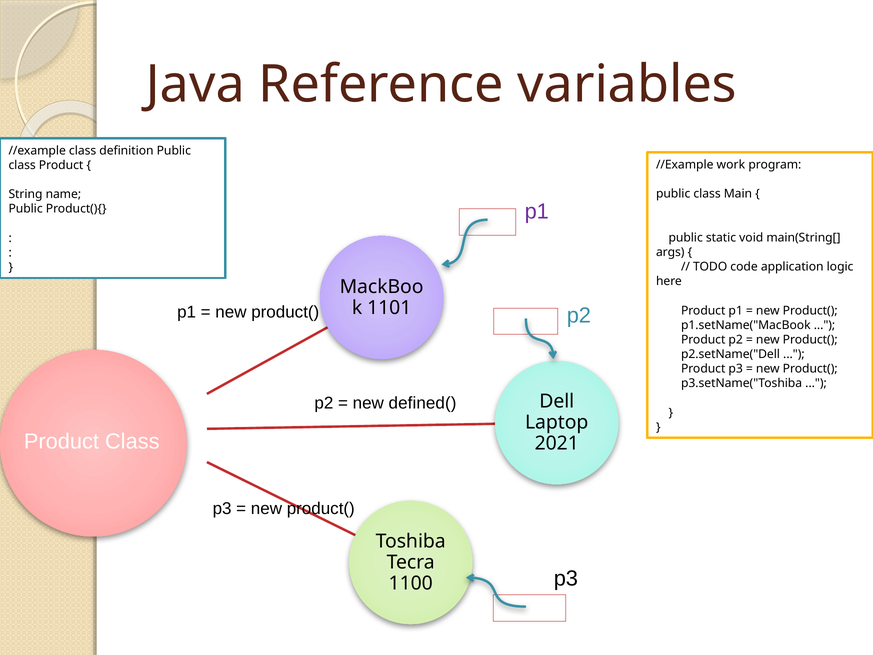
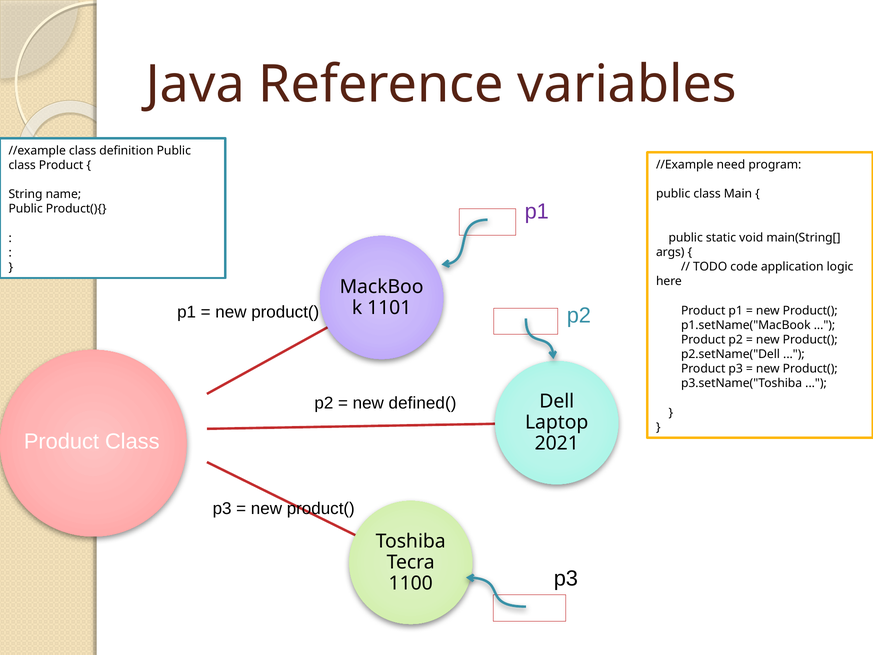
work: work -> need
